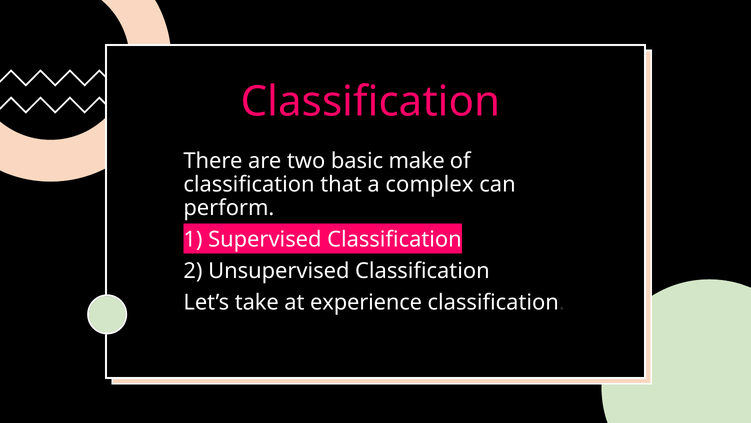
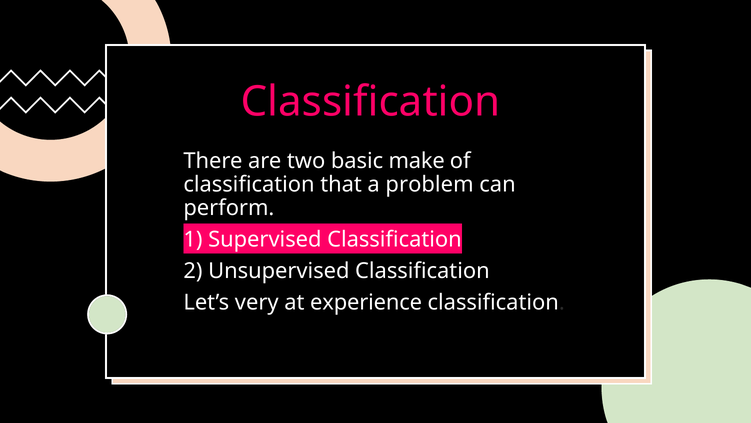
complex: complex -> problem
take: take -> very
